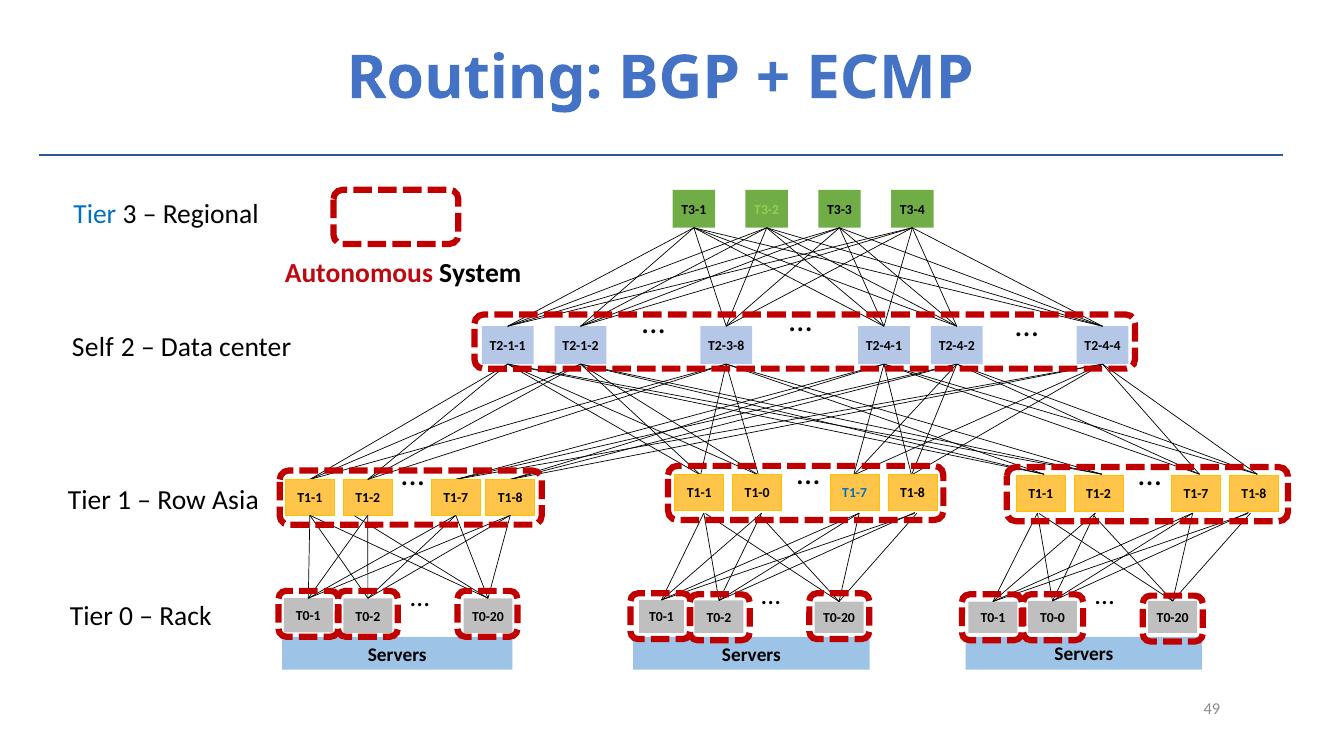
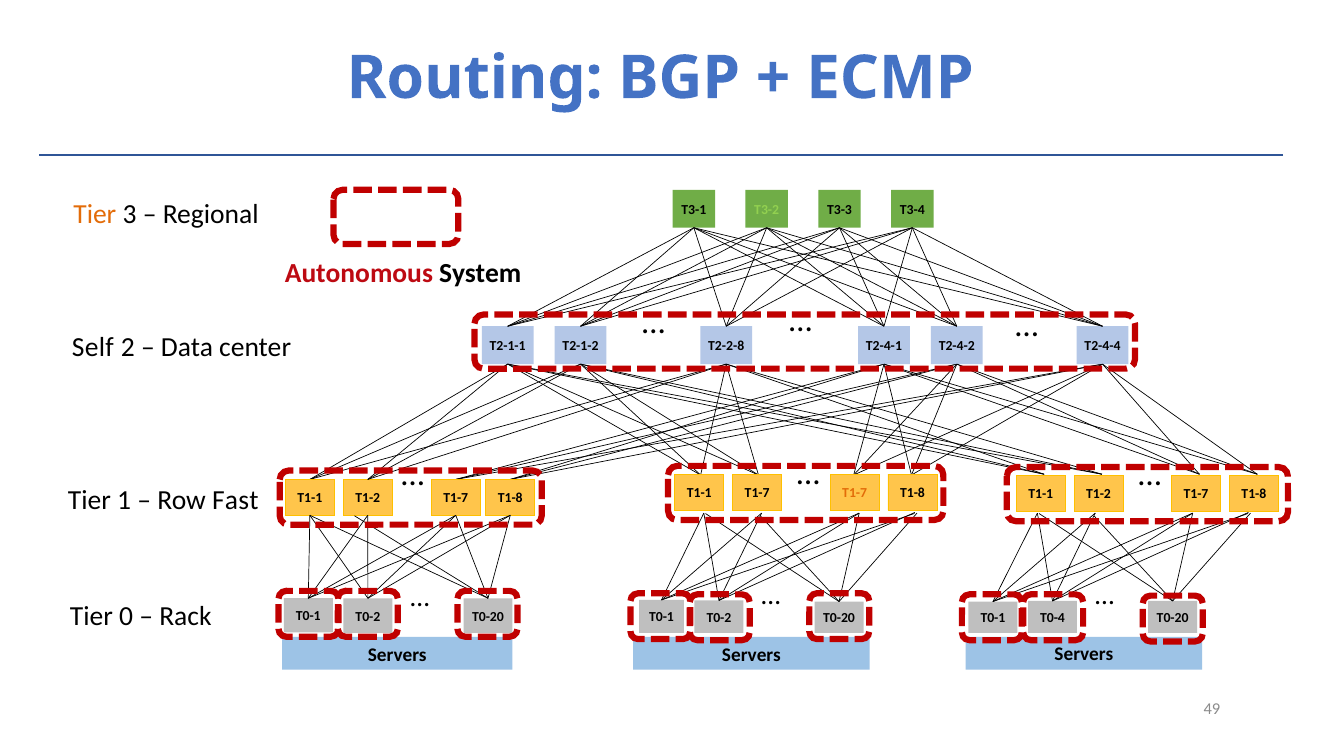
Tier at (95, 215) colour: blue -> orange
T2-3-8: T2-3-8 -> T2-2-8
T1-0 at (757, 493): T1-0 -> T1-7
T1-7 at (855, 493) colour: blue -> orange
Asia: Asia -> Fast
T0-0: T0-0 -> T0-4
